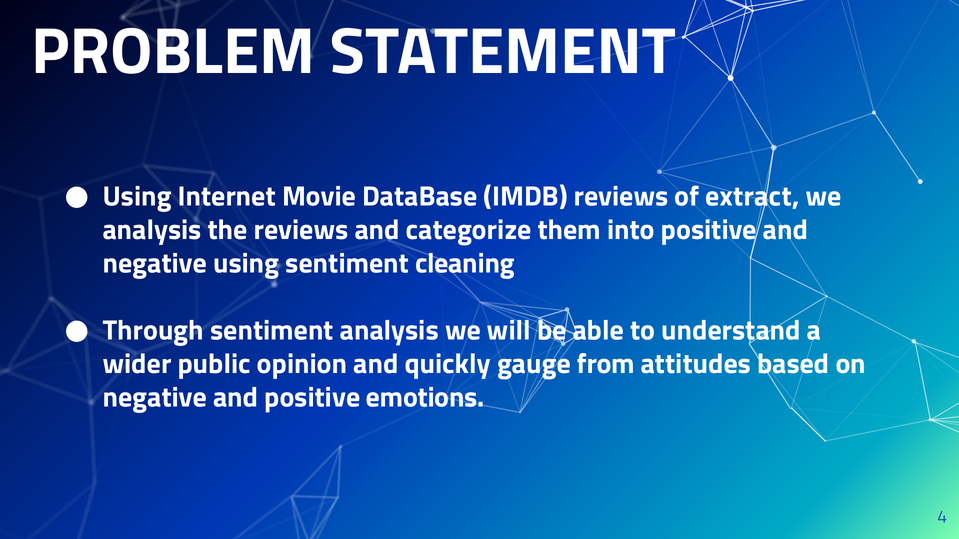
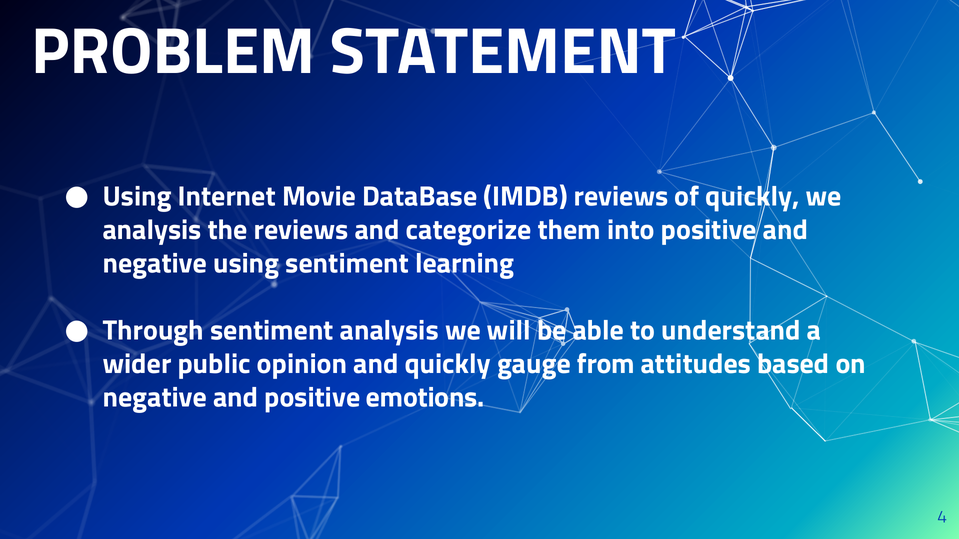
of extract: extract -> quickly
cleaning: cleaning -> learning
